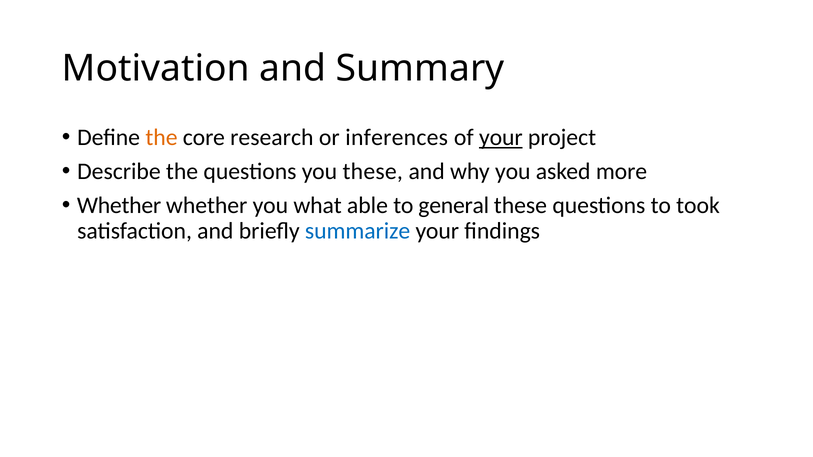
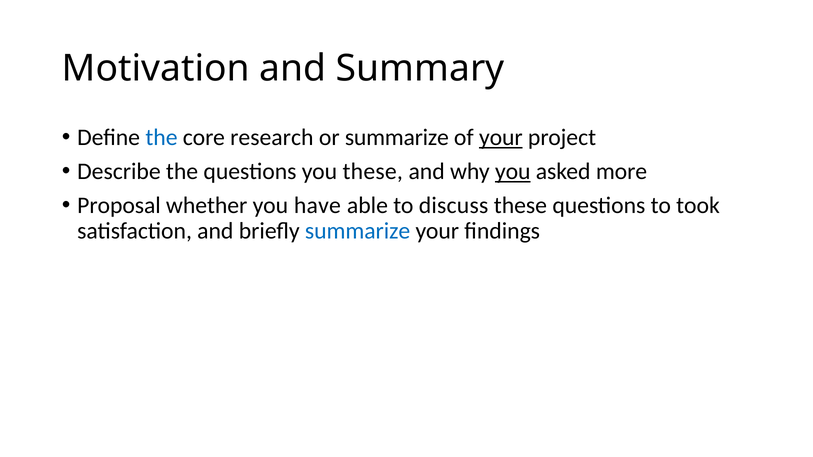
the at (161, 137) colour: orange -> blue
or inferences: inferences -> summarize
you at (513, 172) underline: none -> present
Whether at (119, 206): Whether -> Proposal
what: what -> have
general: general -> discuss
